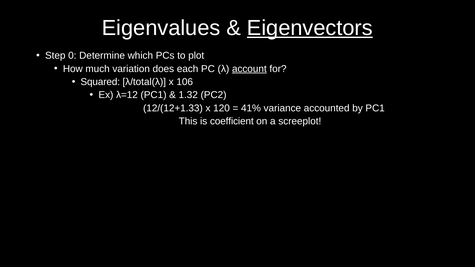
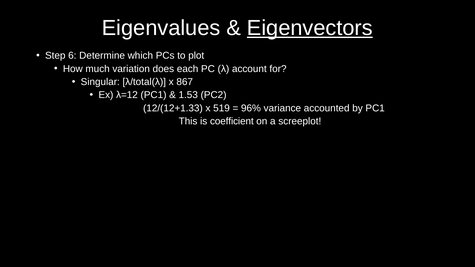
0: 0 -> 6
account underline: present -> none
Squared: Squared -> Singular
106: 106 -> 867
1.32: 1.32 -> 1.53
120: 120 -> 519
41%: 41% -> 96%
